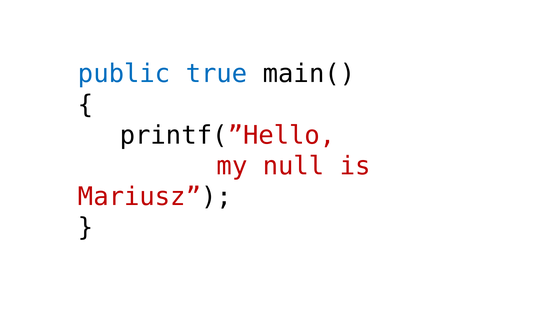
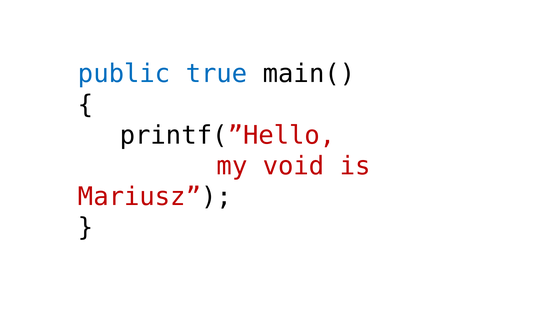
null: null -> void
